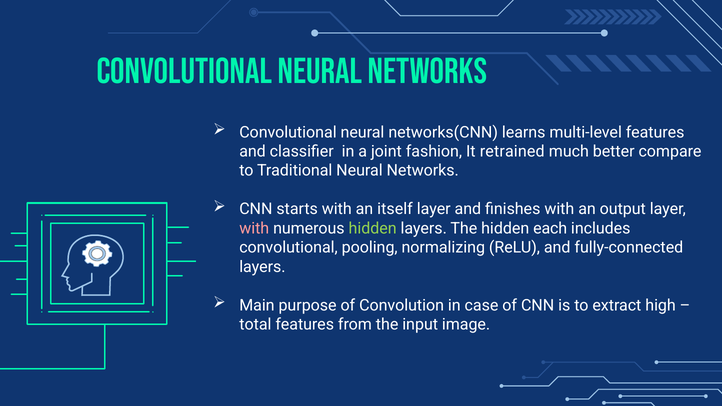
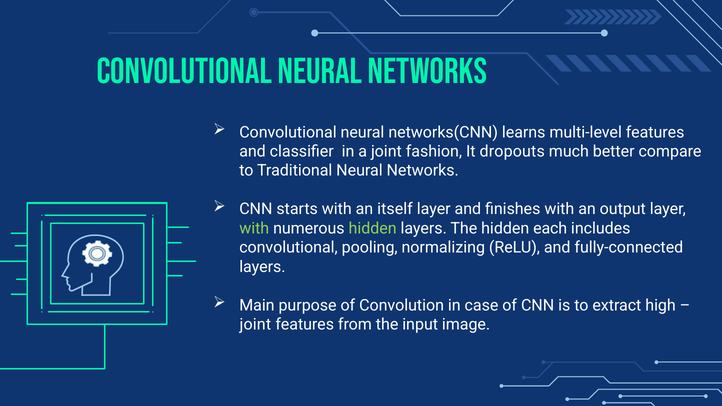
retrained: retrained -> dropouts
with at (254, 228) colour: pink -> light green
total at (255, 325): total -> joint
